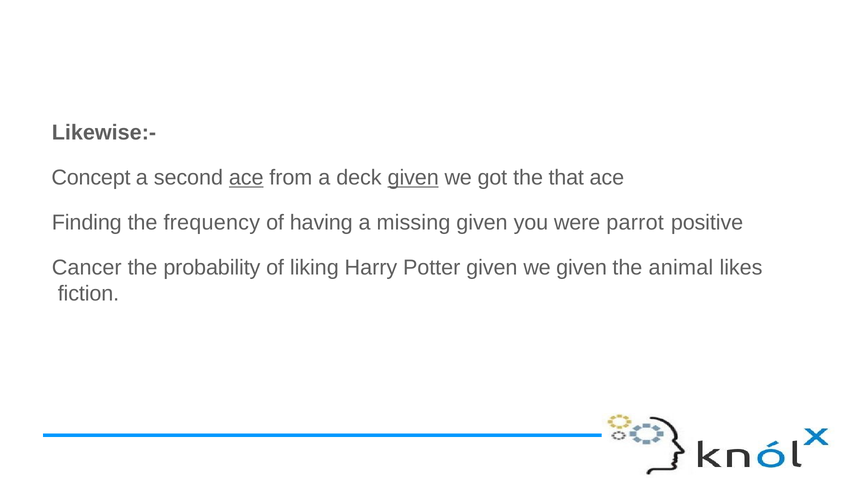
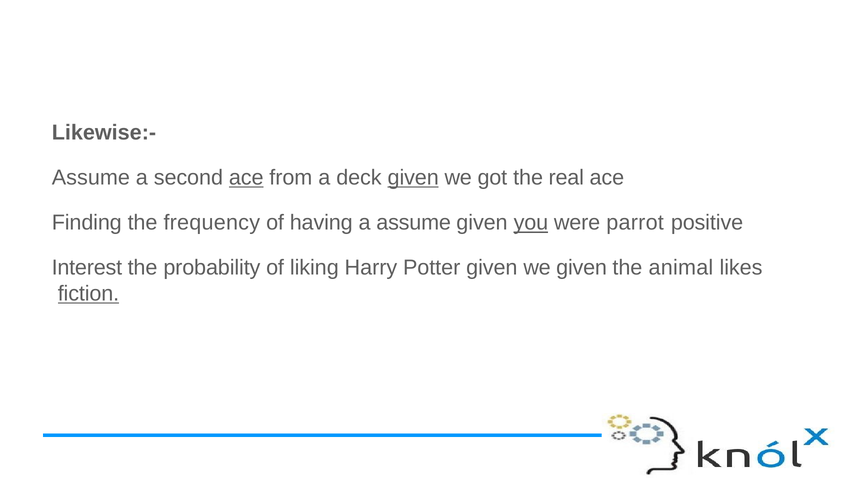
Concept at (91, 178): Concept -> Assume
that: that -> real
a missing: missing -> assume
you underline: none -> present
Cancer: Cancer -> Interest
fiction underline: none -> present
